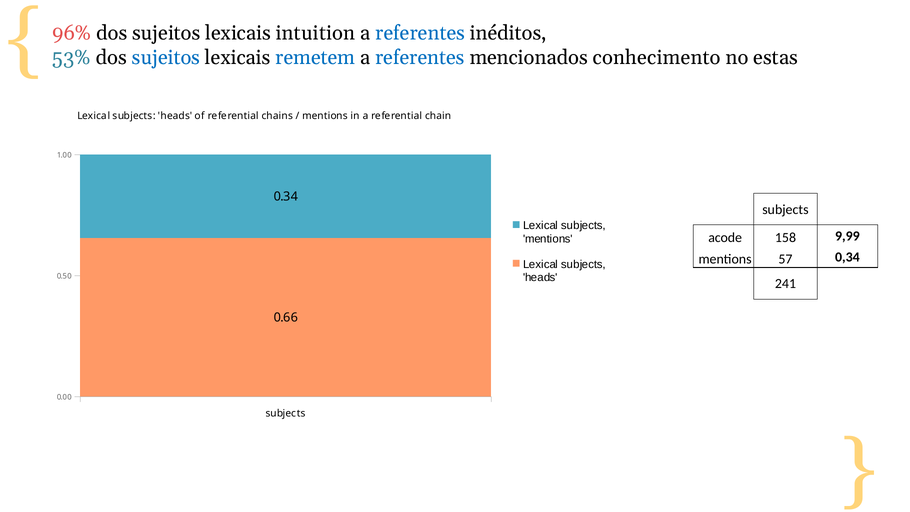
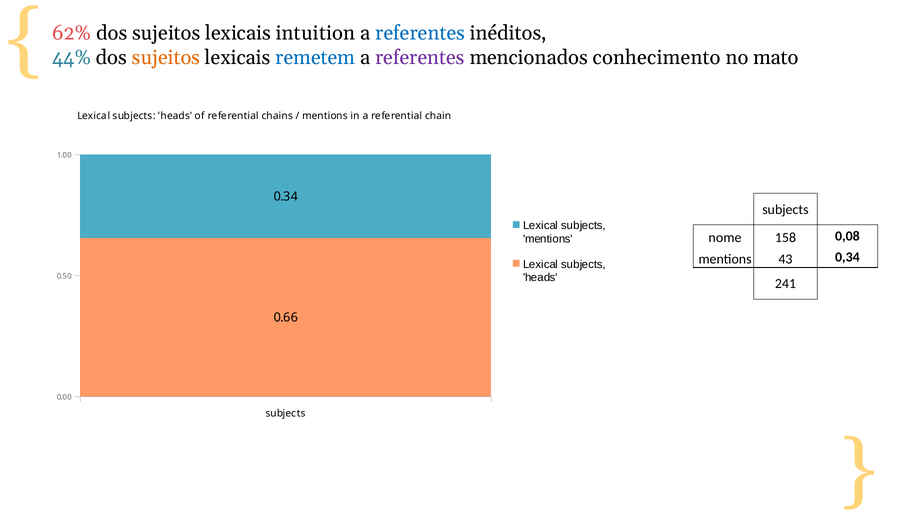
96%: 96% -> 62%
53%: 53% -> 44%
sujeitos at (166, 57) colour: blue -> orange
referentes at (420, 57) colour: blue -> purple
estas: estas -> mato
acode: acode -> nome
9,99: 9,99 -> 0,08
57: 57 -> 43
